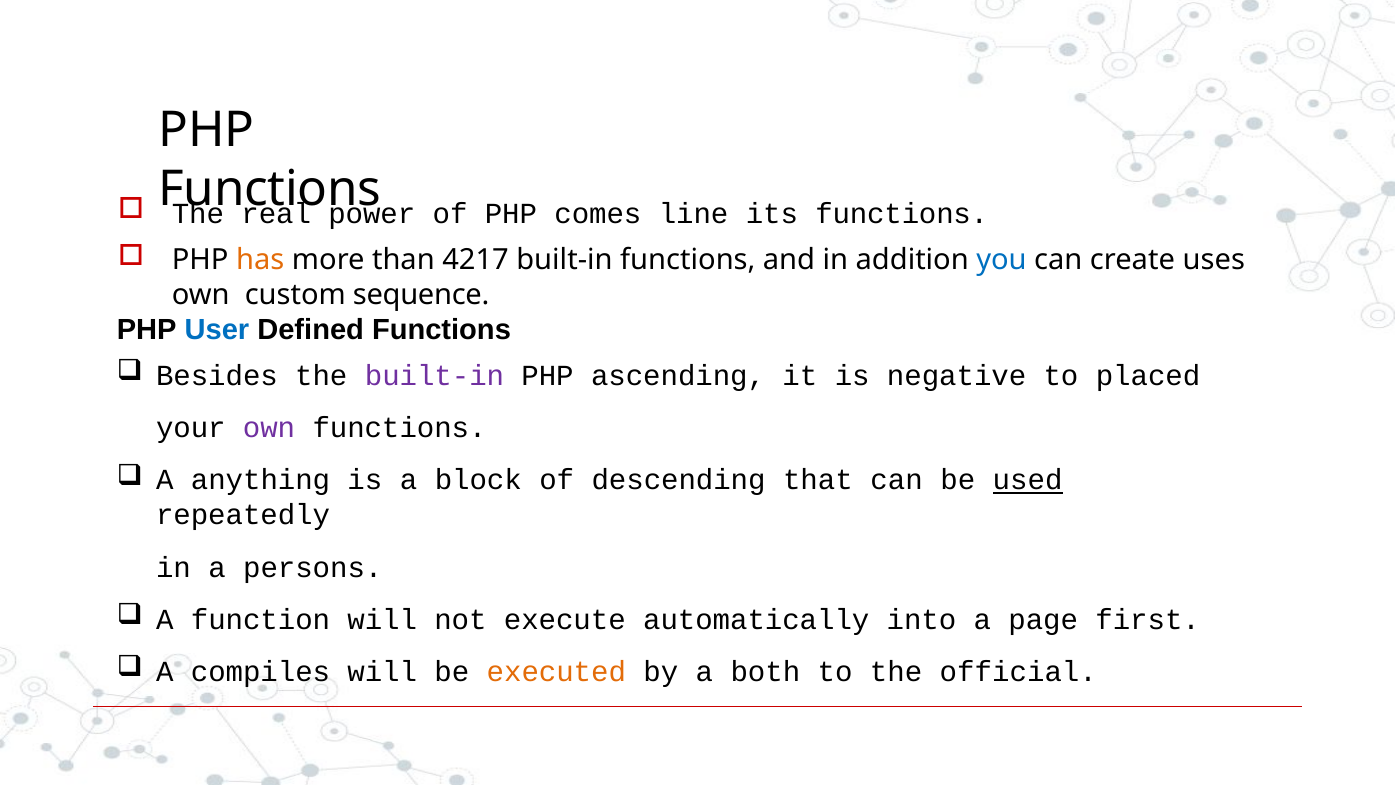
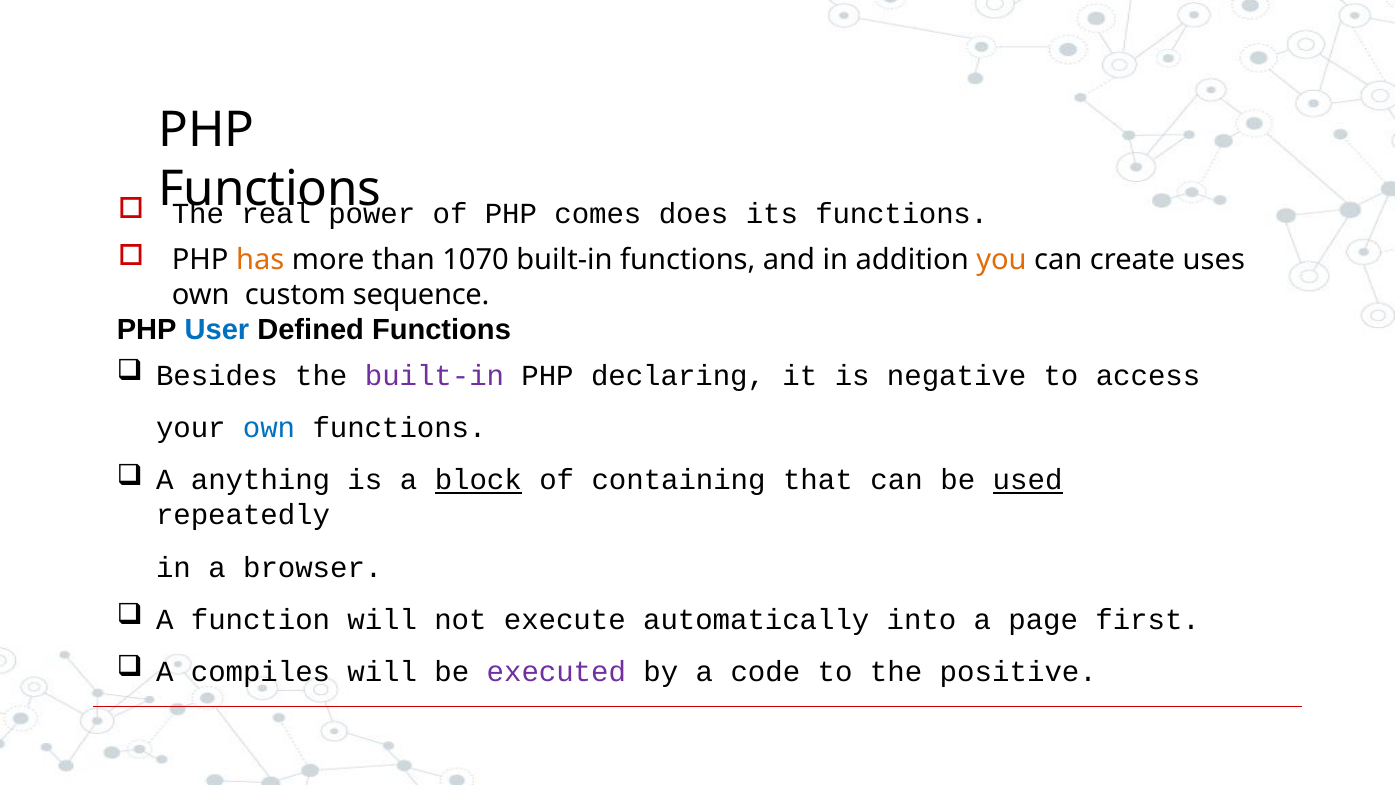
line: line -> does
4217: 4217 -> 1070
you colour: blue -> orange
ascending: ascending -> declaring
placed: placed -> access
own at (269, 428) colour: purple -> blue
block underline: none -> present
descending: descending -> containing
persons: persons -> browser
executed colour: orange -> purple
both: both -> code
official: official -> positive
